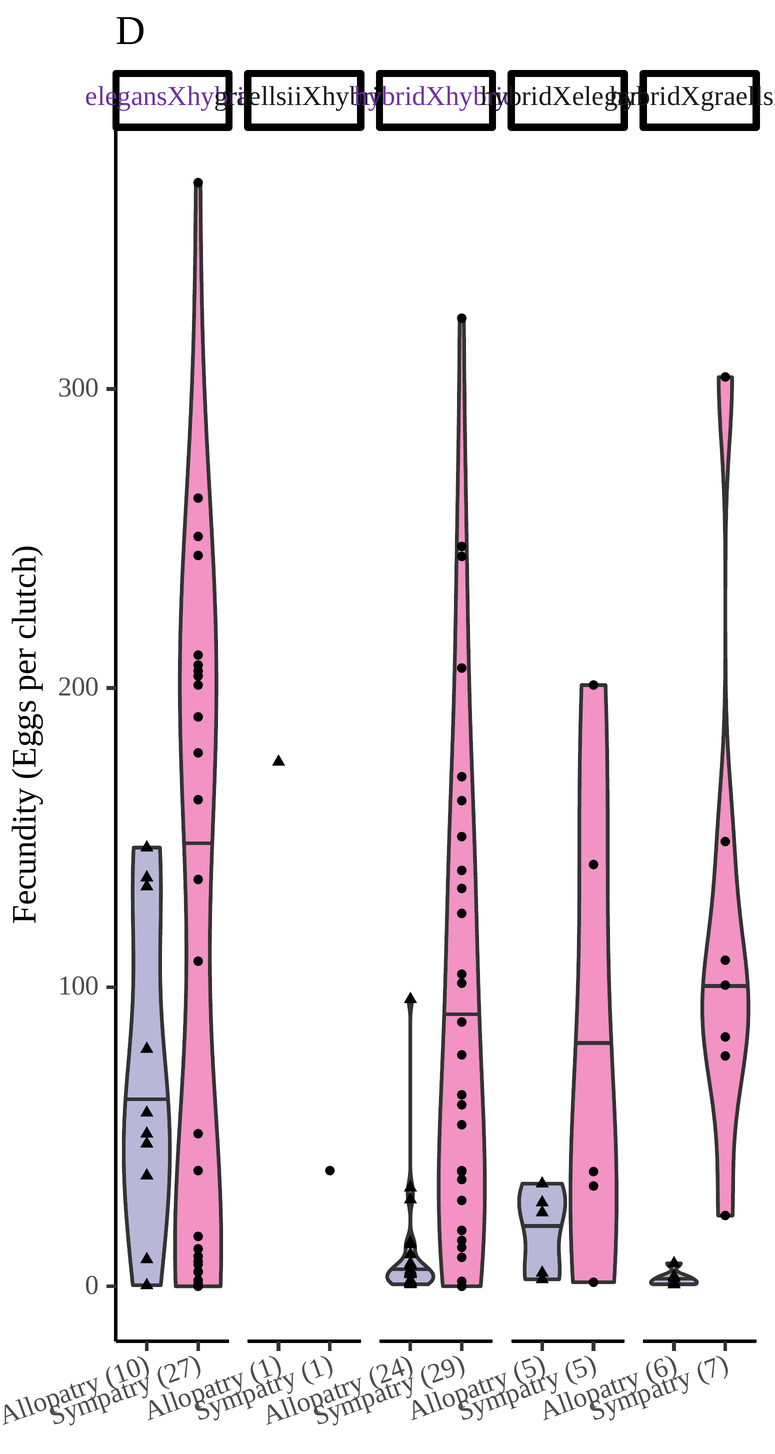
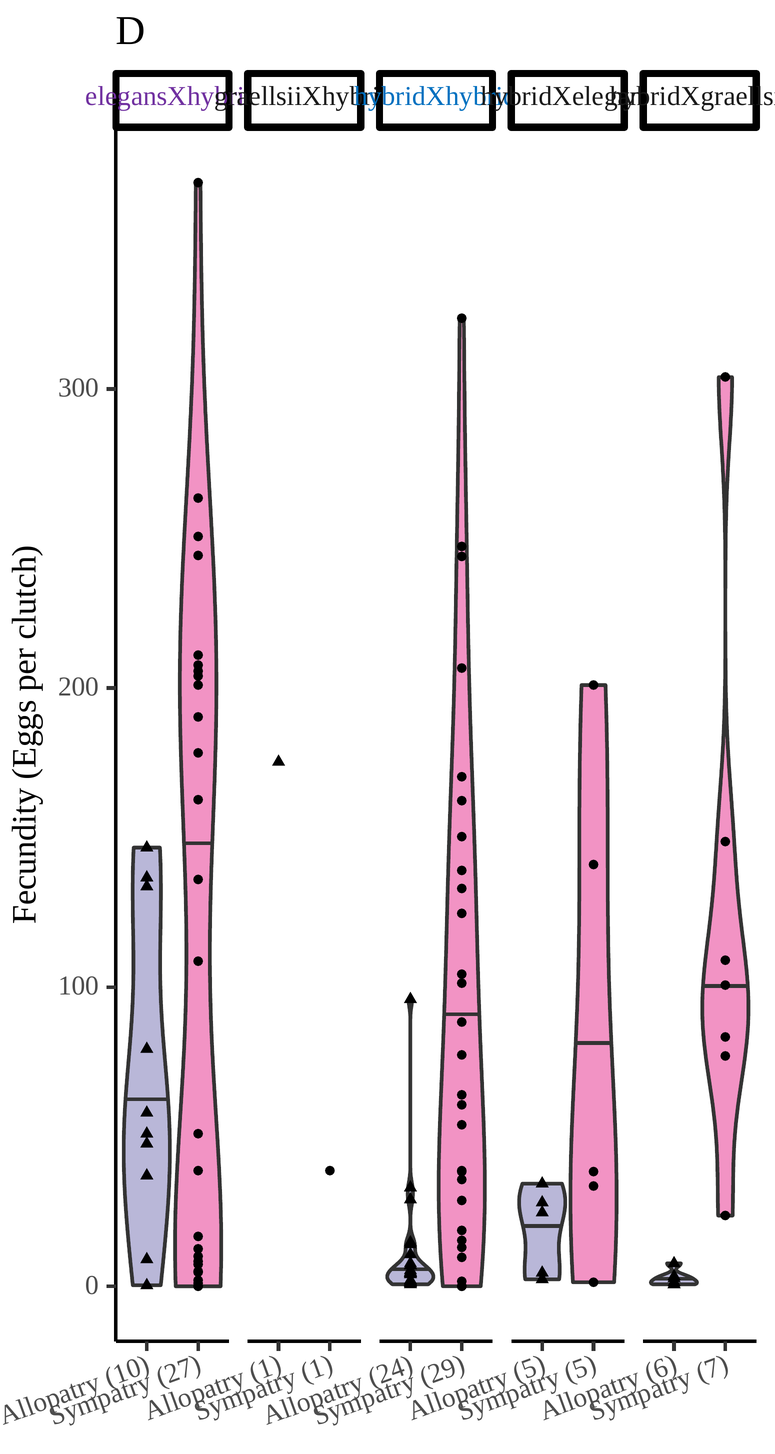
hybridXhybrid colour: purple -> blue
